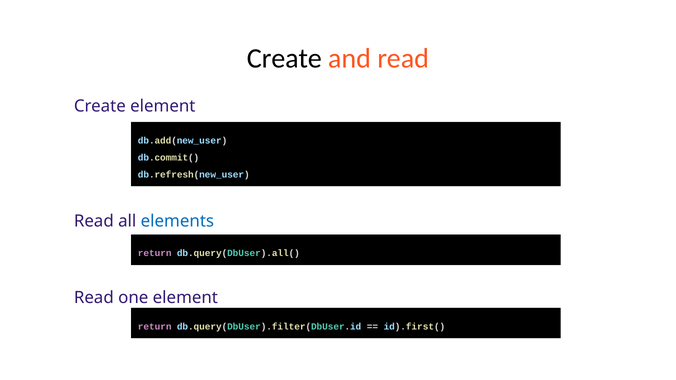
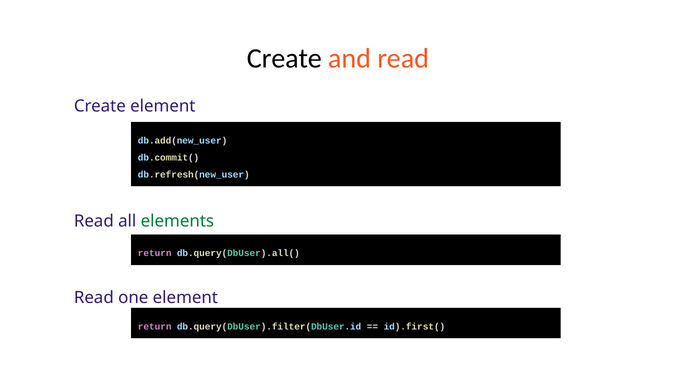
elements colour: blue -> green
